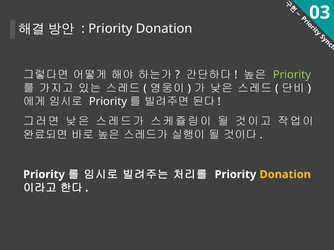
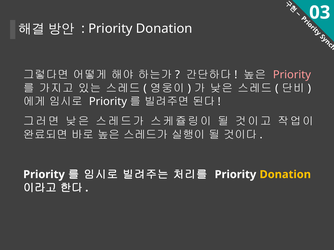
Priority at (292, 75) colour: light green -> pink
